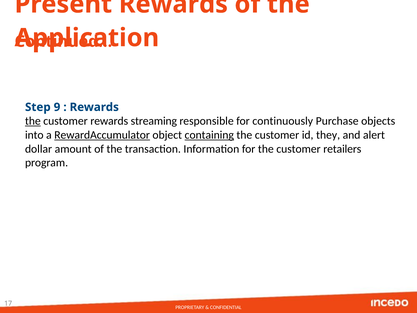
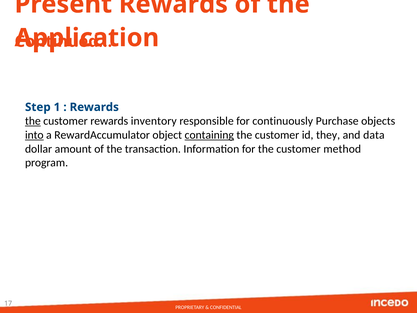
9: 9 -> 1
streaming: streaming -> inventory
into underline: none -> present
RewardAccumulator underline: present -> none
alert: alert -> data
retailers: retailers -> method
